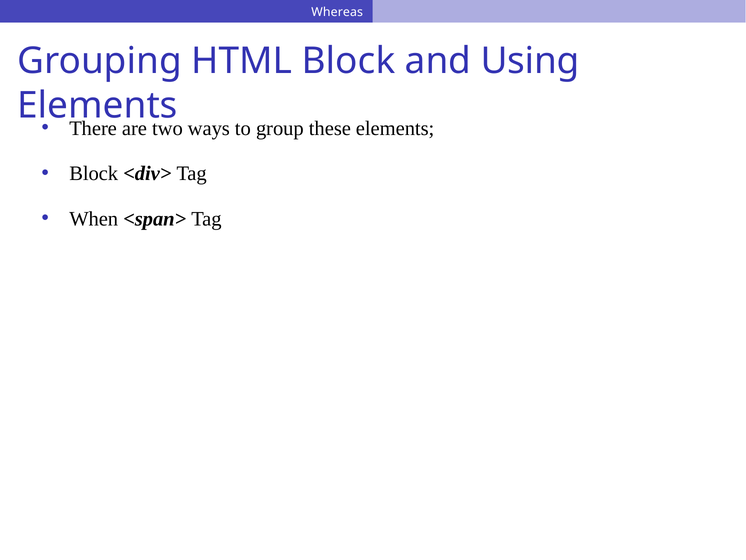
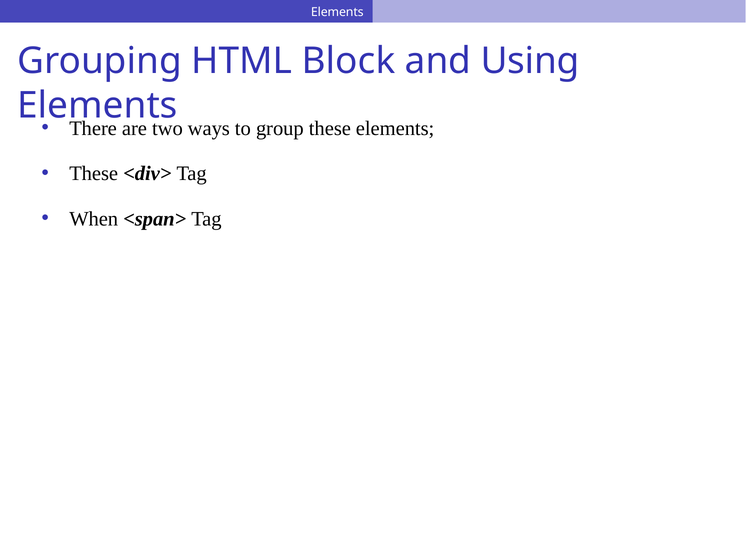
Whereas at (337, 12): Whereas -> Elements
Block at (94, 174): Block -> These
